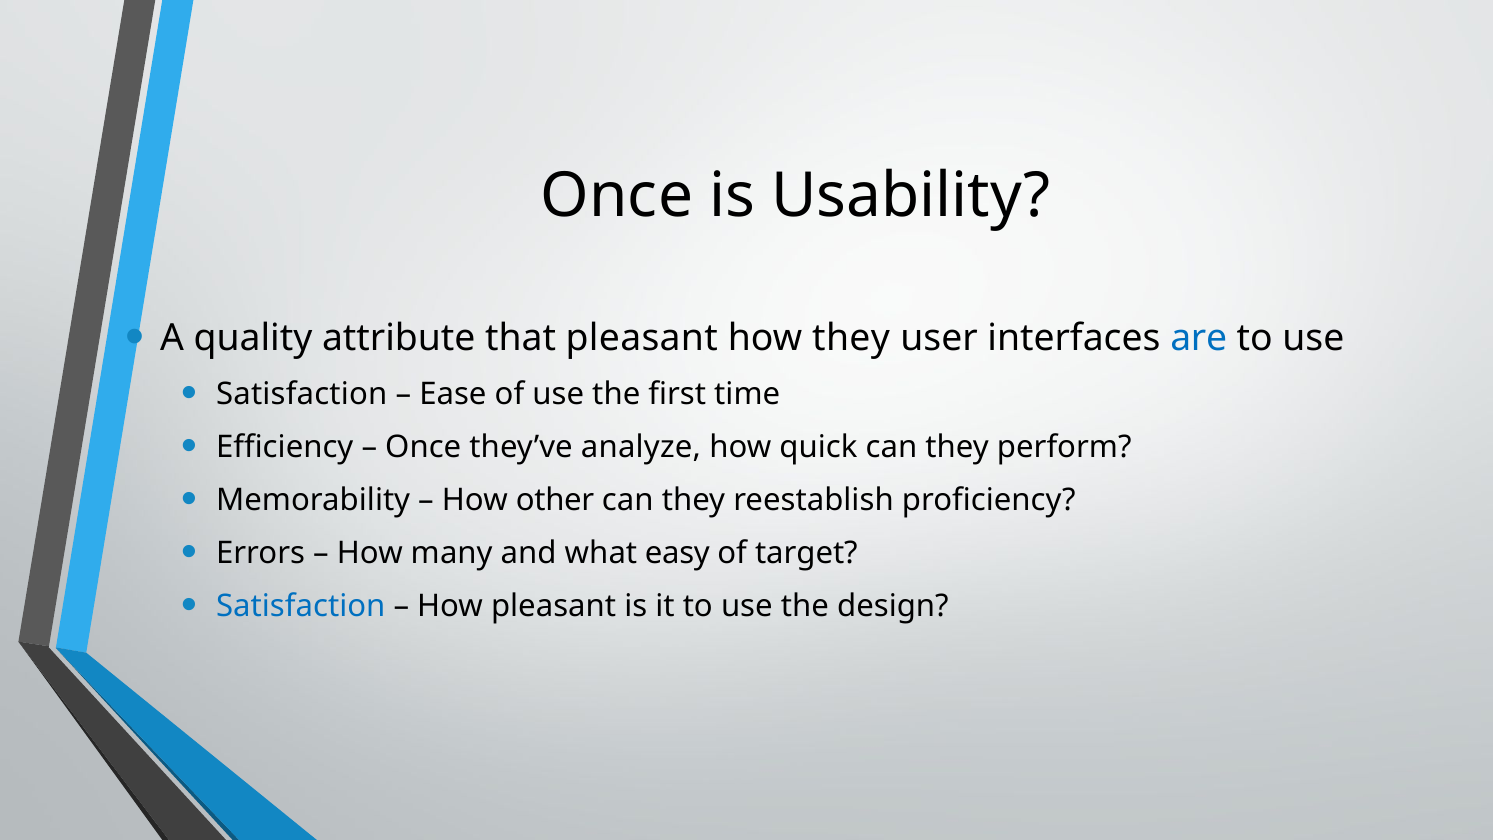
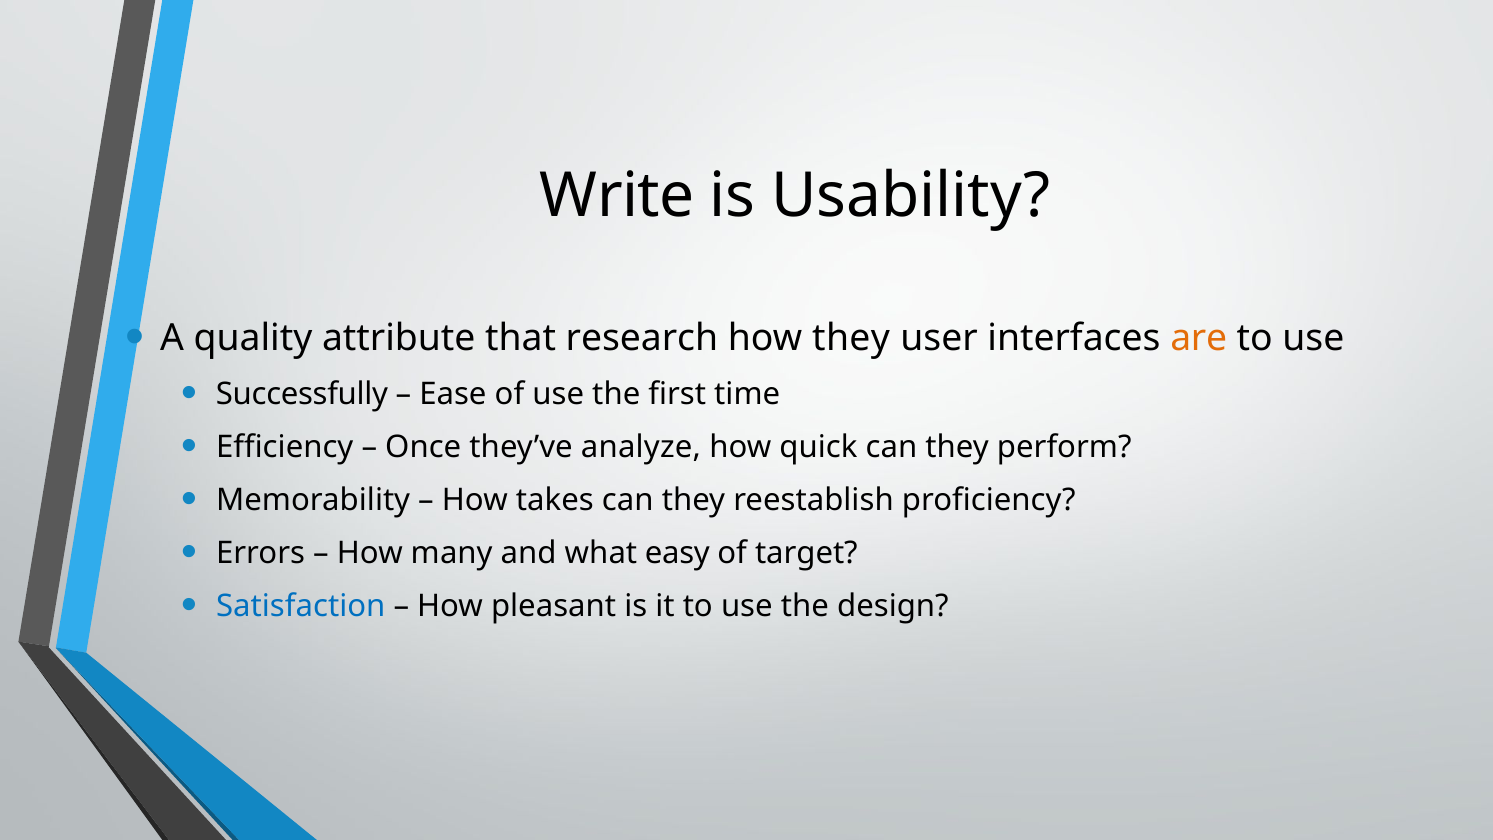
Once at (617, 196): Once -> Write
that pleasant: pleasant -> research
are colour: blue -> orange
Satisfaction at (302, 394): Satisfaction -> Successfully
other: other -> takes
